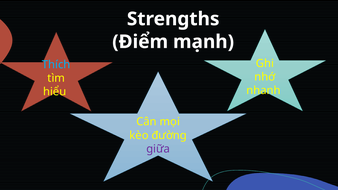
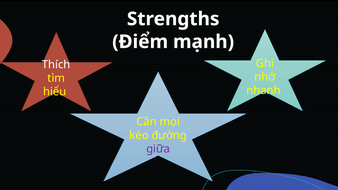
Thích colour: light blue -> white
